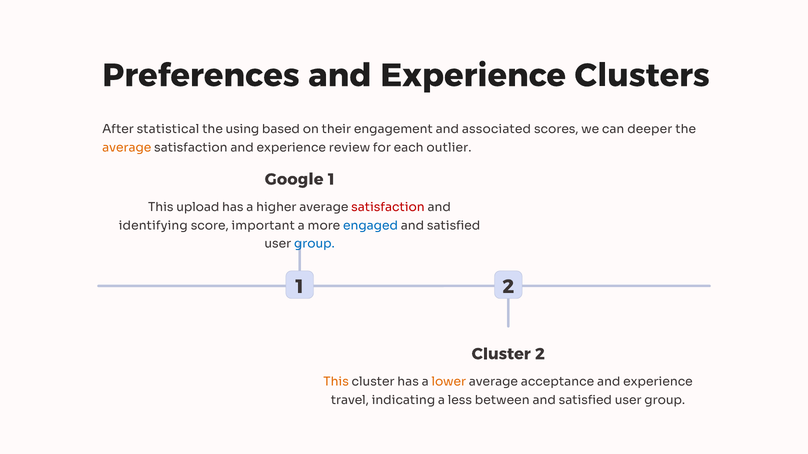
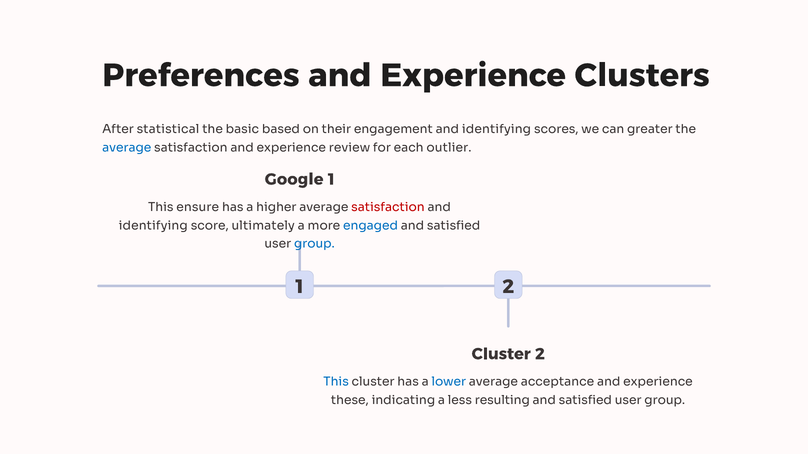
using: using -> basic
engagement and associated: associated -> identifying
deeper: deeper -> greater
average at (127, 148) colour: orange -> blue
upload: upload -> ensure
important: important -> ultimately
This at (336, 382) colour: orange -> blue
lower colour: orange -> blue
travel: travel -> these
between: between -> resulting
